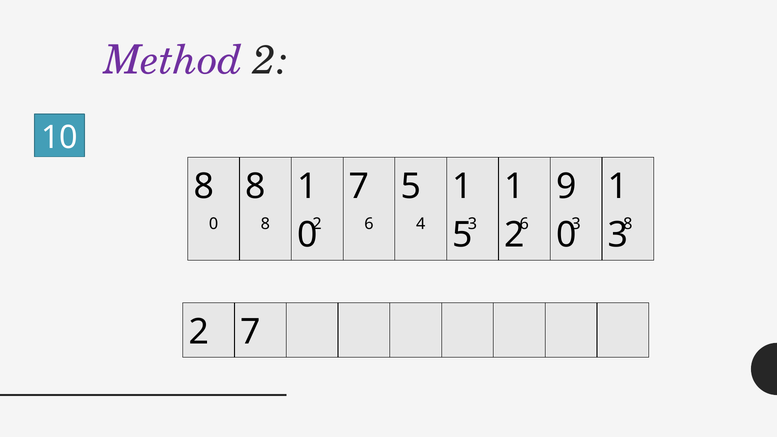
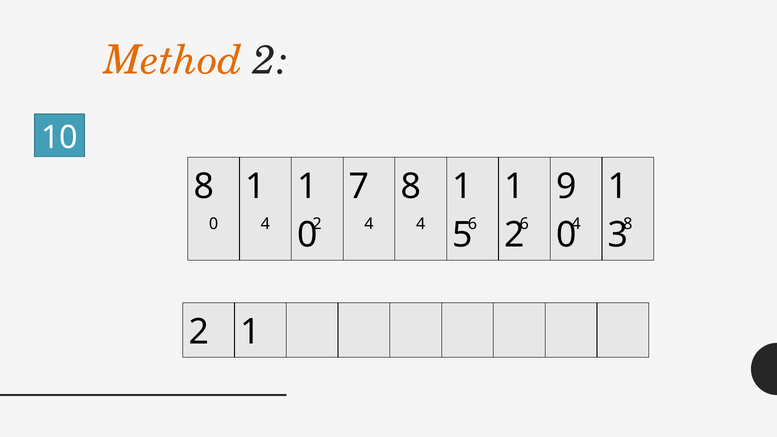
Method colour: purple -> orange
8 at (256, 186): 8 -> 1
7 5: 5 -> 8
0 8: 8 -> 4
2 6: 6 -> 4
4 3: 3 -> 6
6 3: 3 -> 4
2 7: 7 -> 1
